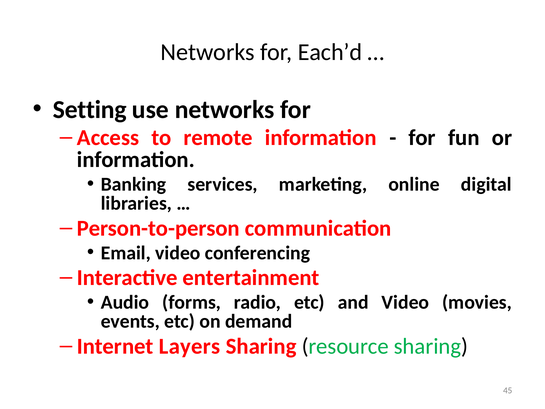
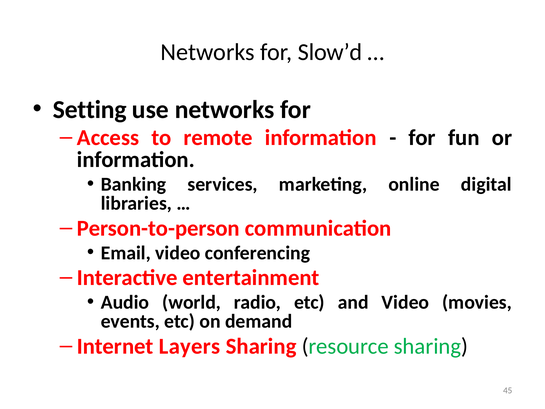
Each’d: Each’d -> Slow’d
forms: forms -> world
